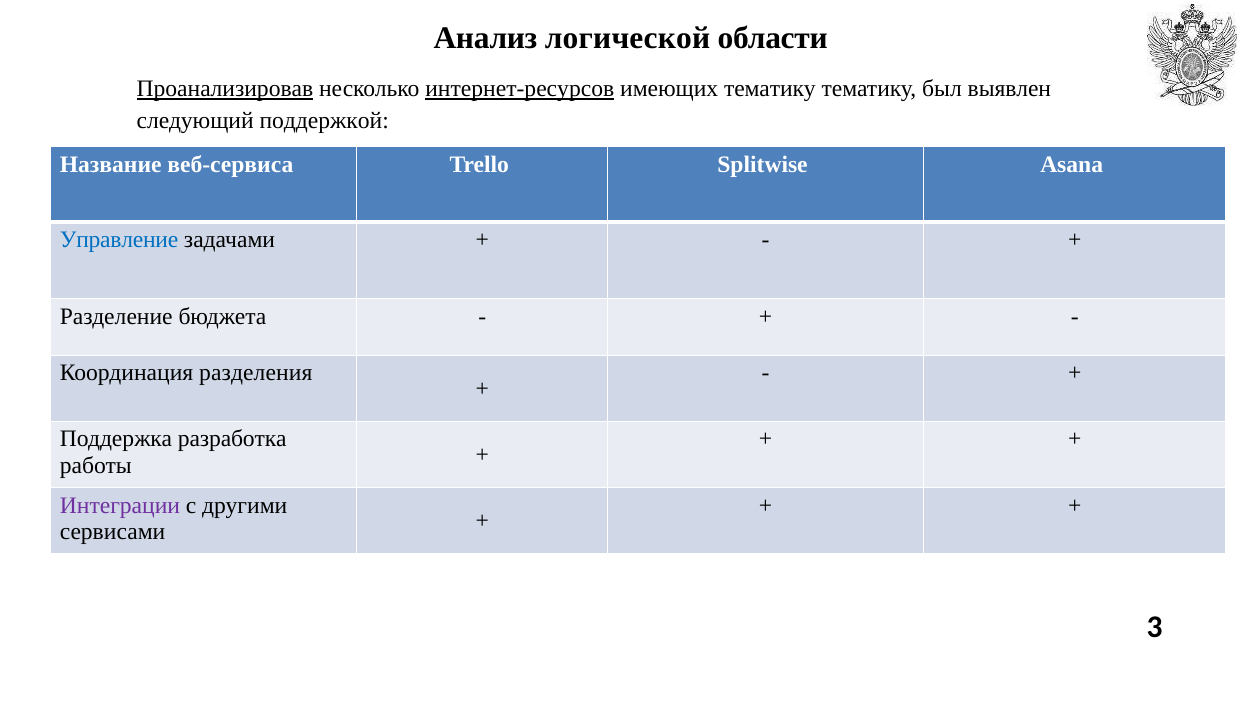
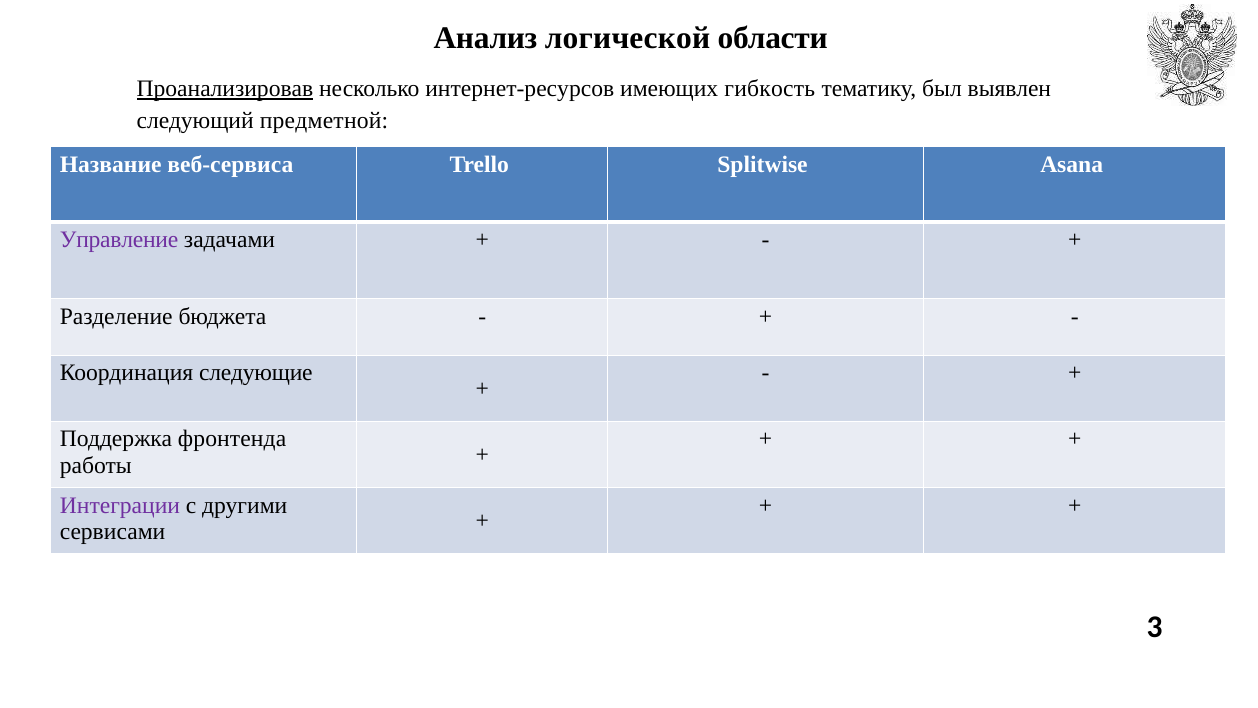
интернет-ресурсов underline: present -> none
имеющих тематику: тематику -> гибкость
поддержкой: поддержкой -> предметной
Управление colour: blue -> purple
разделения: разделения -> следующие
разработка: разработка -> фронтенда
